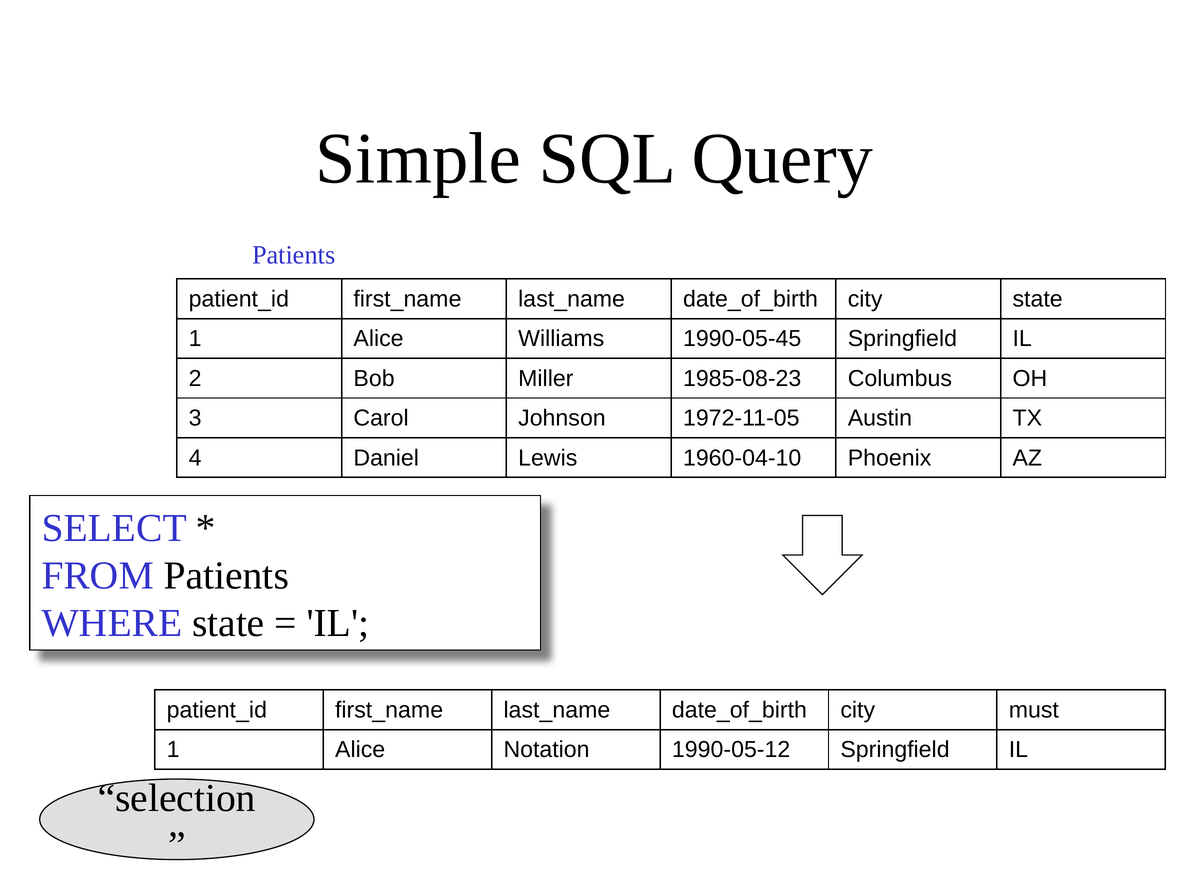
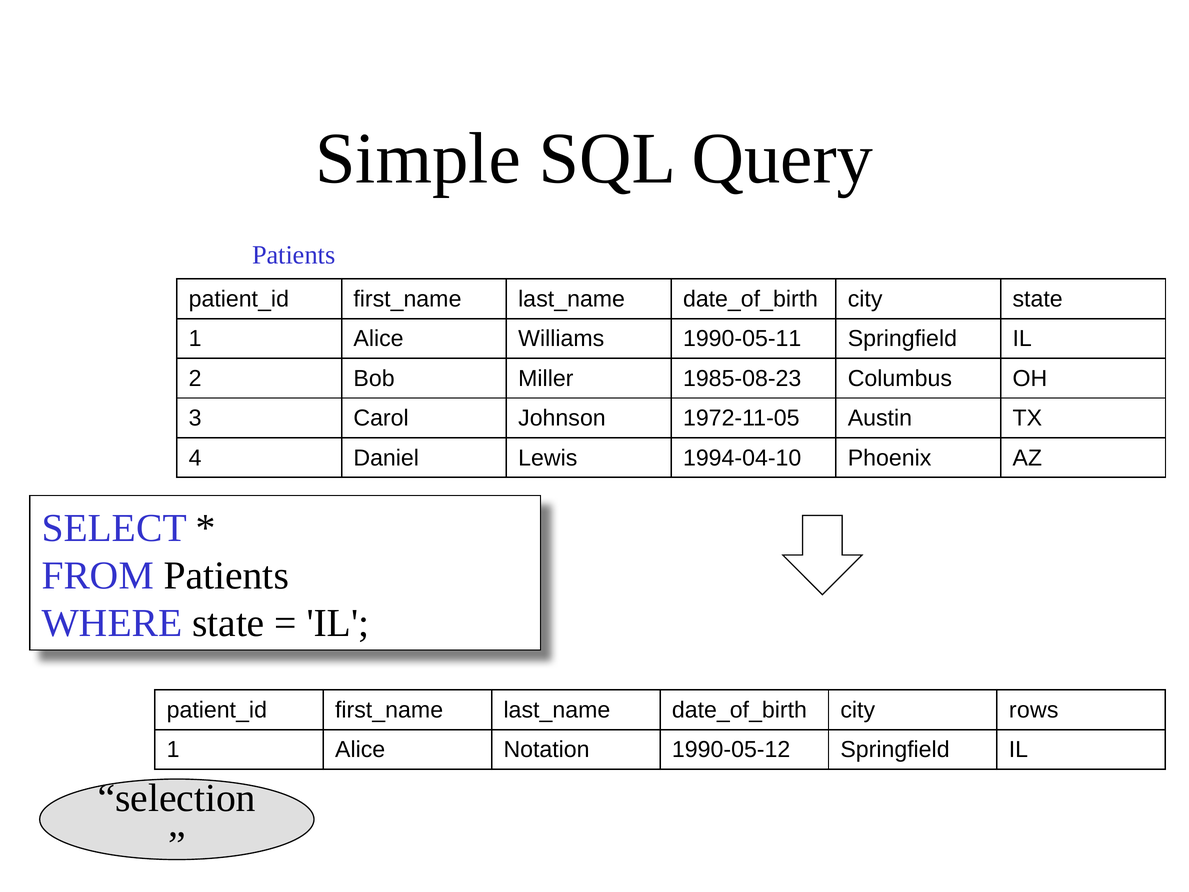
1990-05-45: 1990-05-45 -> 1990-05-11
1960-04-10: 1960-04-10 -> 1994-04-10
must: must -> rows
